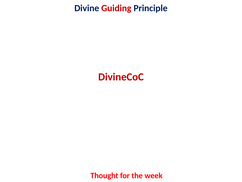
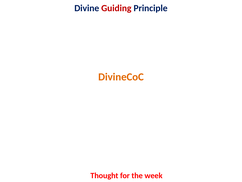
DivineCoC colour: red -> orange
